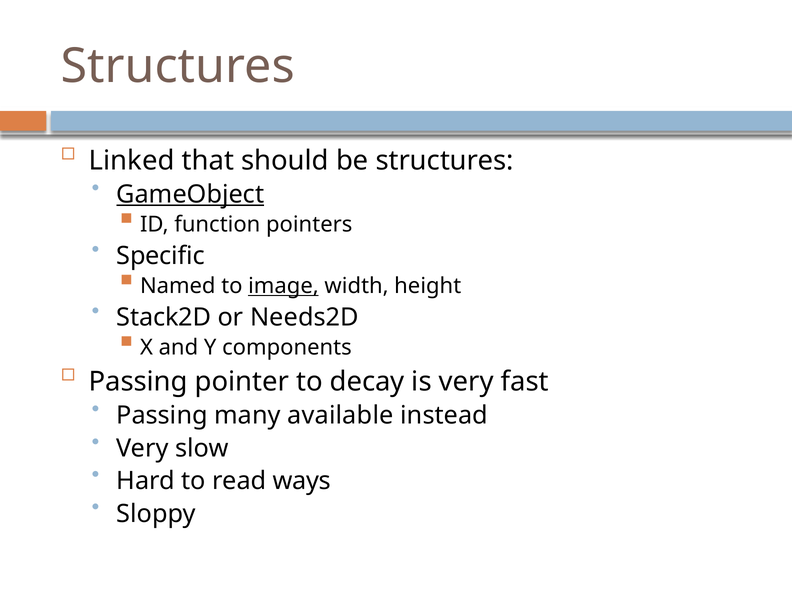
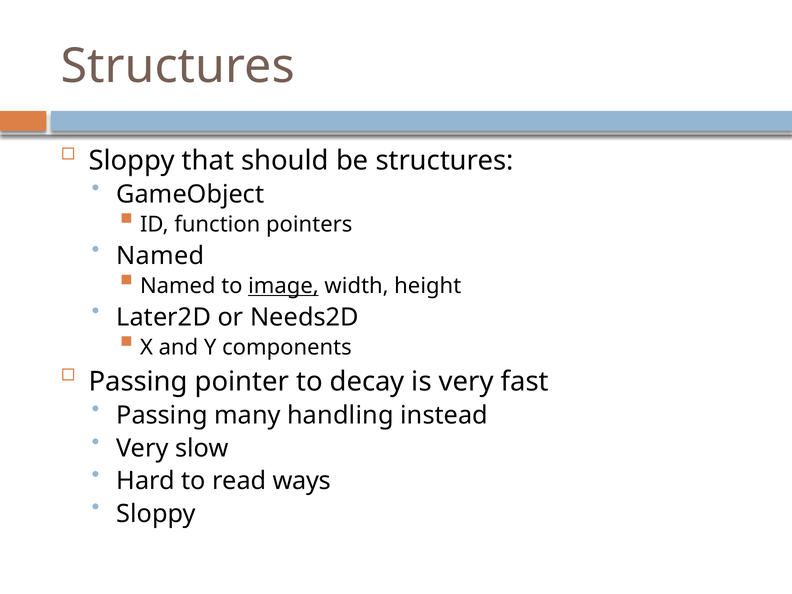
Linked at (132, 161): Linked -> Sloppy
GameObject underline: present -> none
Specific at (161, 256): Specific -> Named
Stack2D: Stack2D -> Later2D
available: available -> handling
